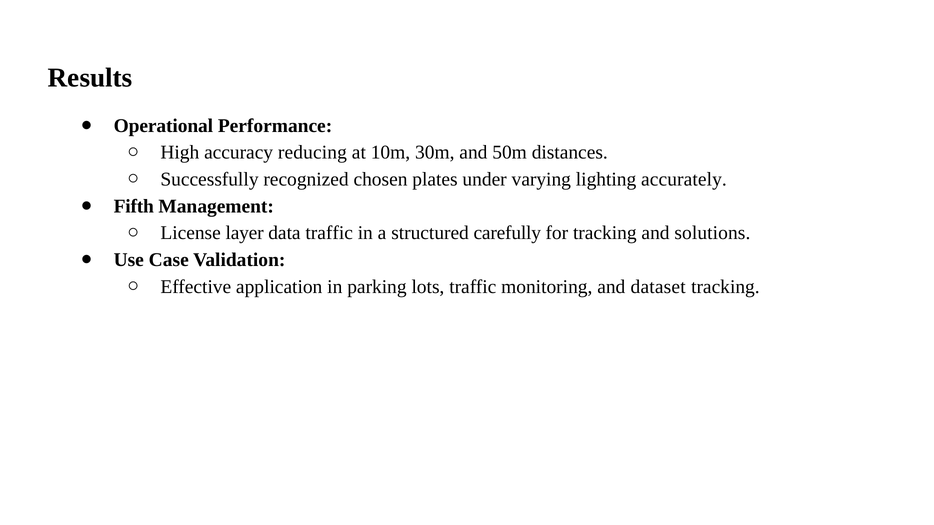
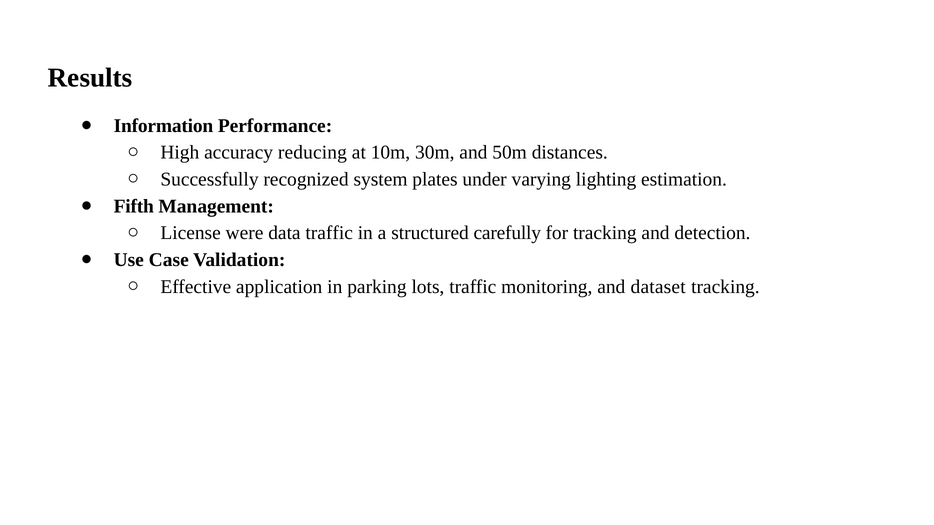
Operational: Operational -> Information
chosen: chosen -> system
accurately: accurately -> estimation
layer: layer -> were
solutions: solutions -> detection
